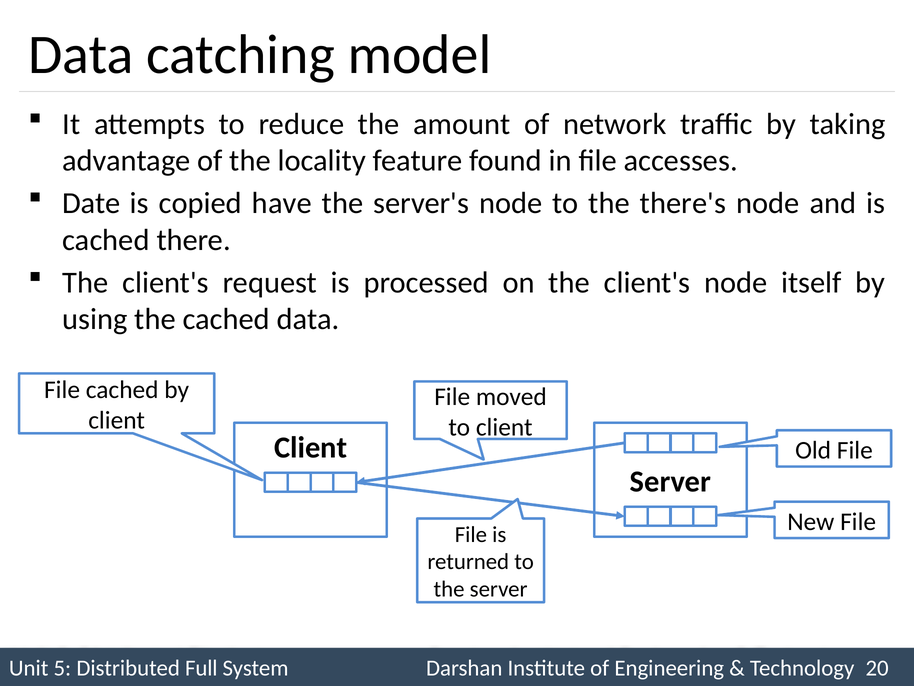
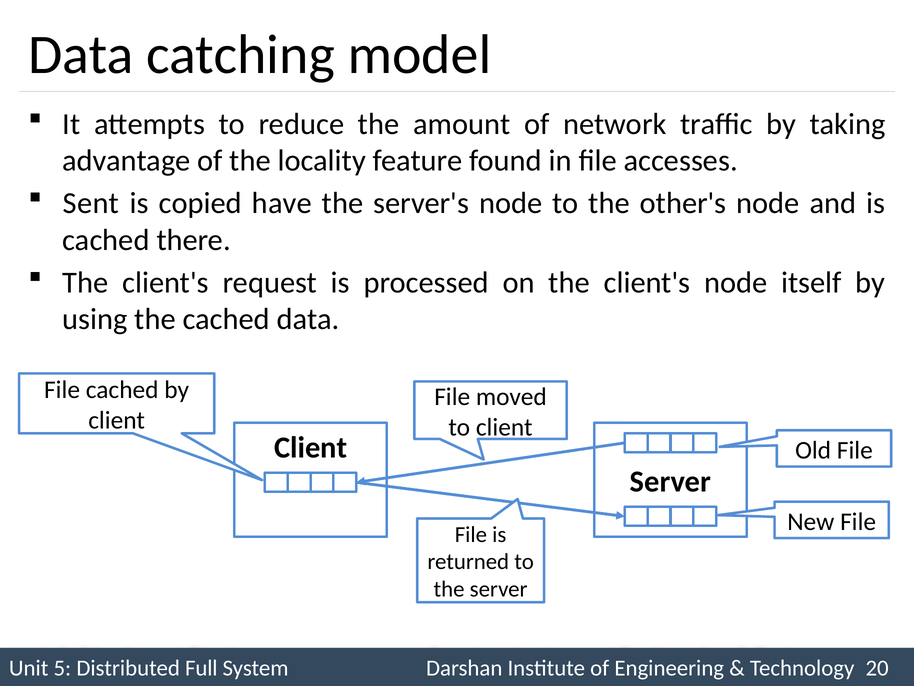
Date: Date -> Sent
there's: there's -> other's
